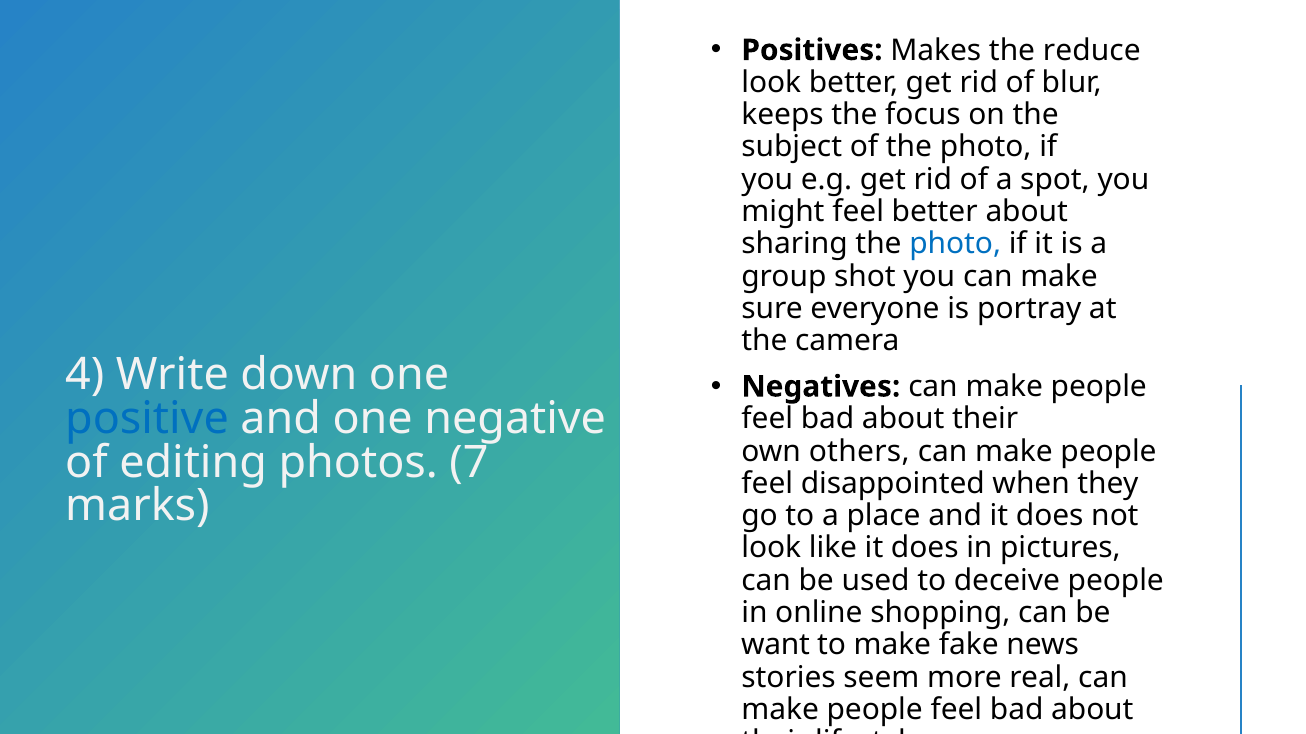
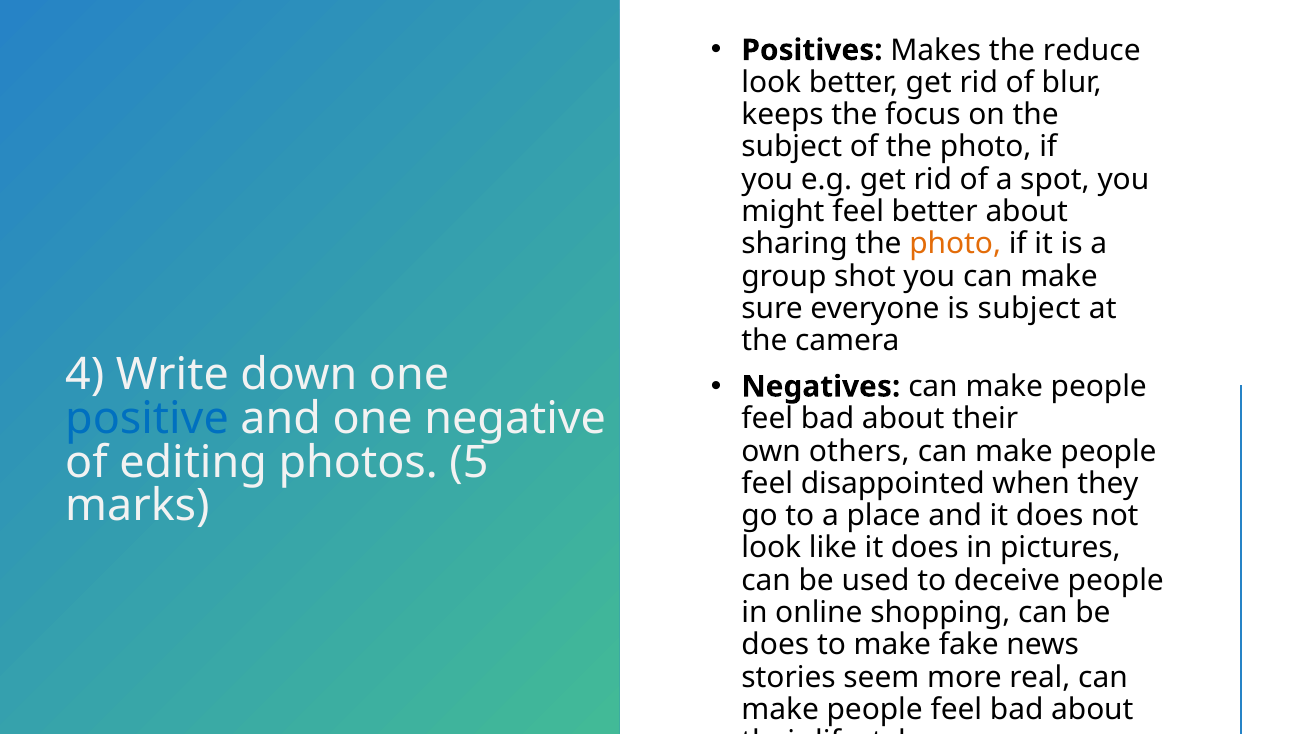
photo at (955, 244) colour: blue -> orange
is portray: portray -> subject
7: 7 -> 5
want at (776, 645): want -> does
